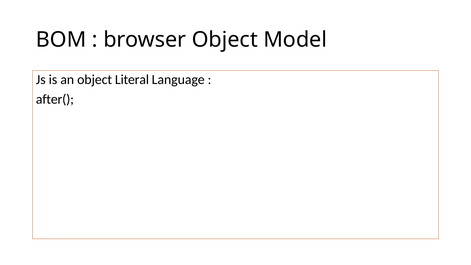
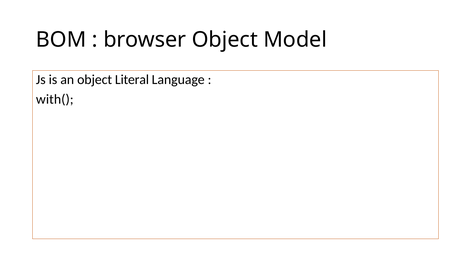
after(: after( -> with(
